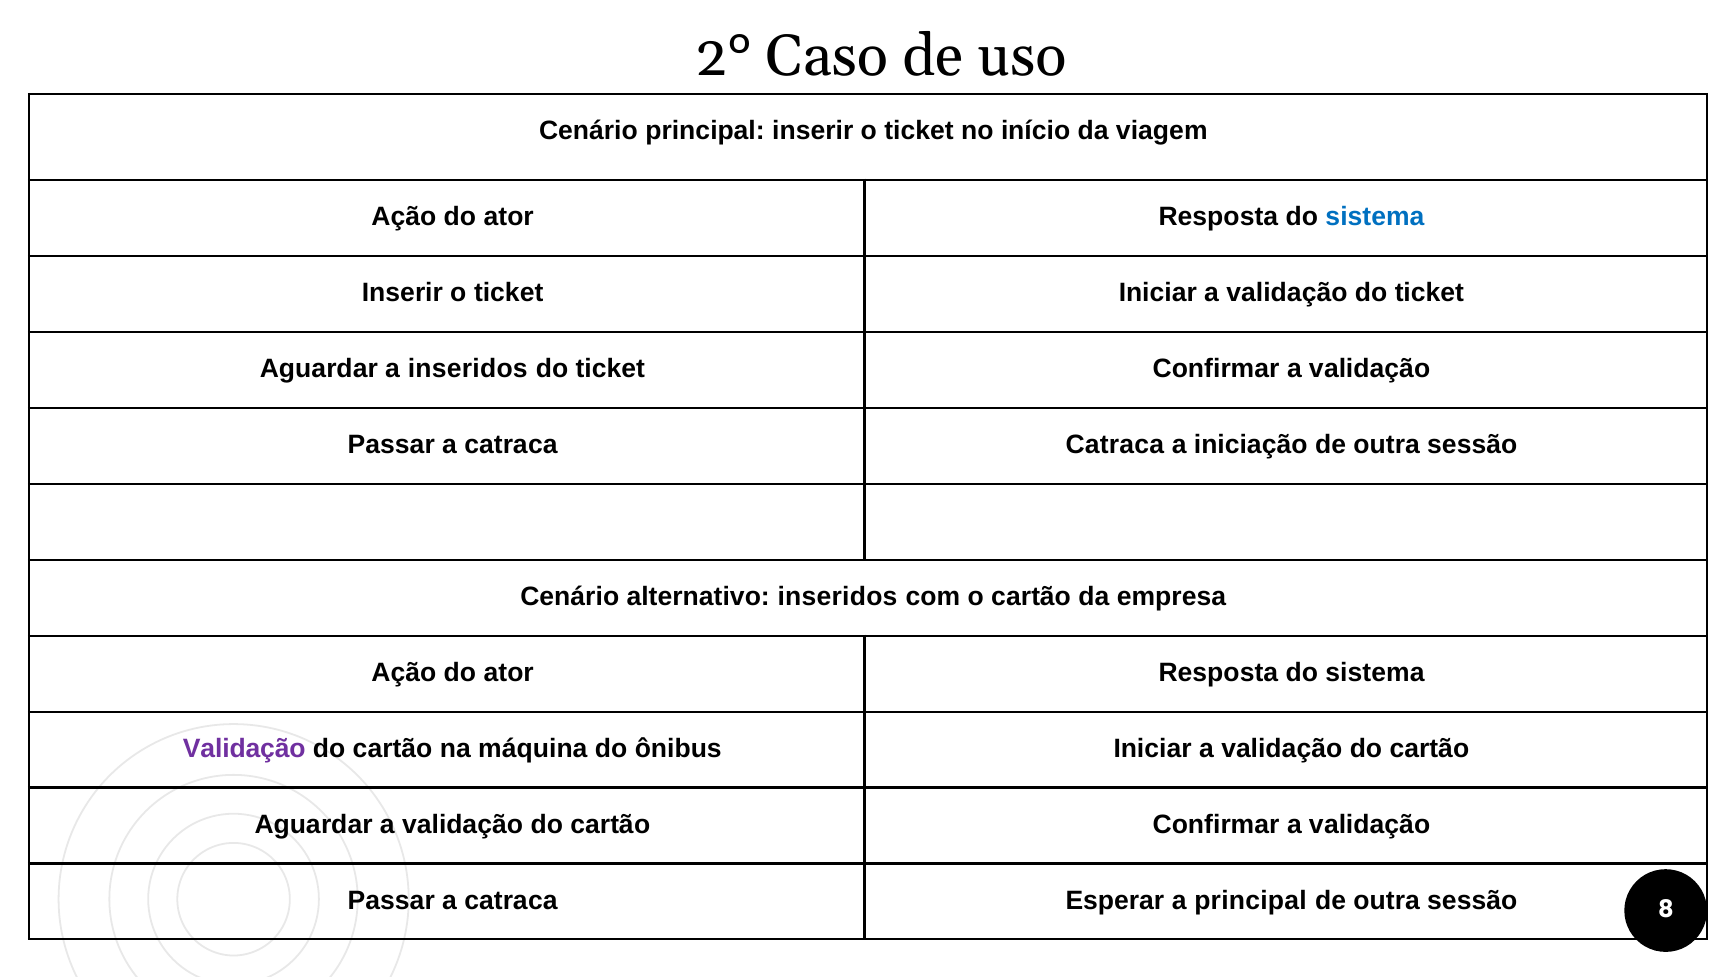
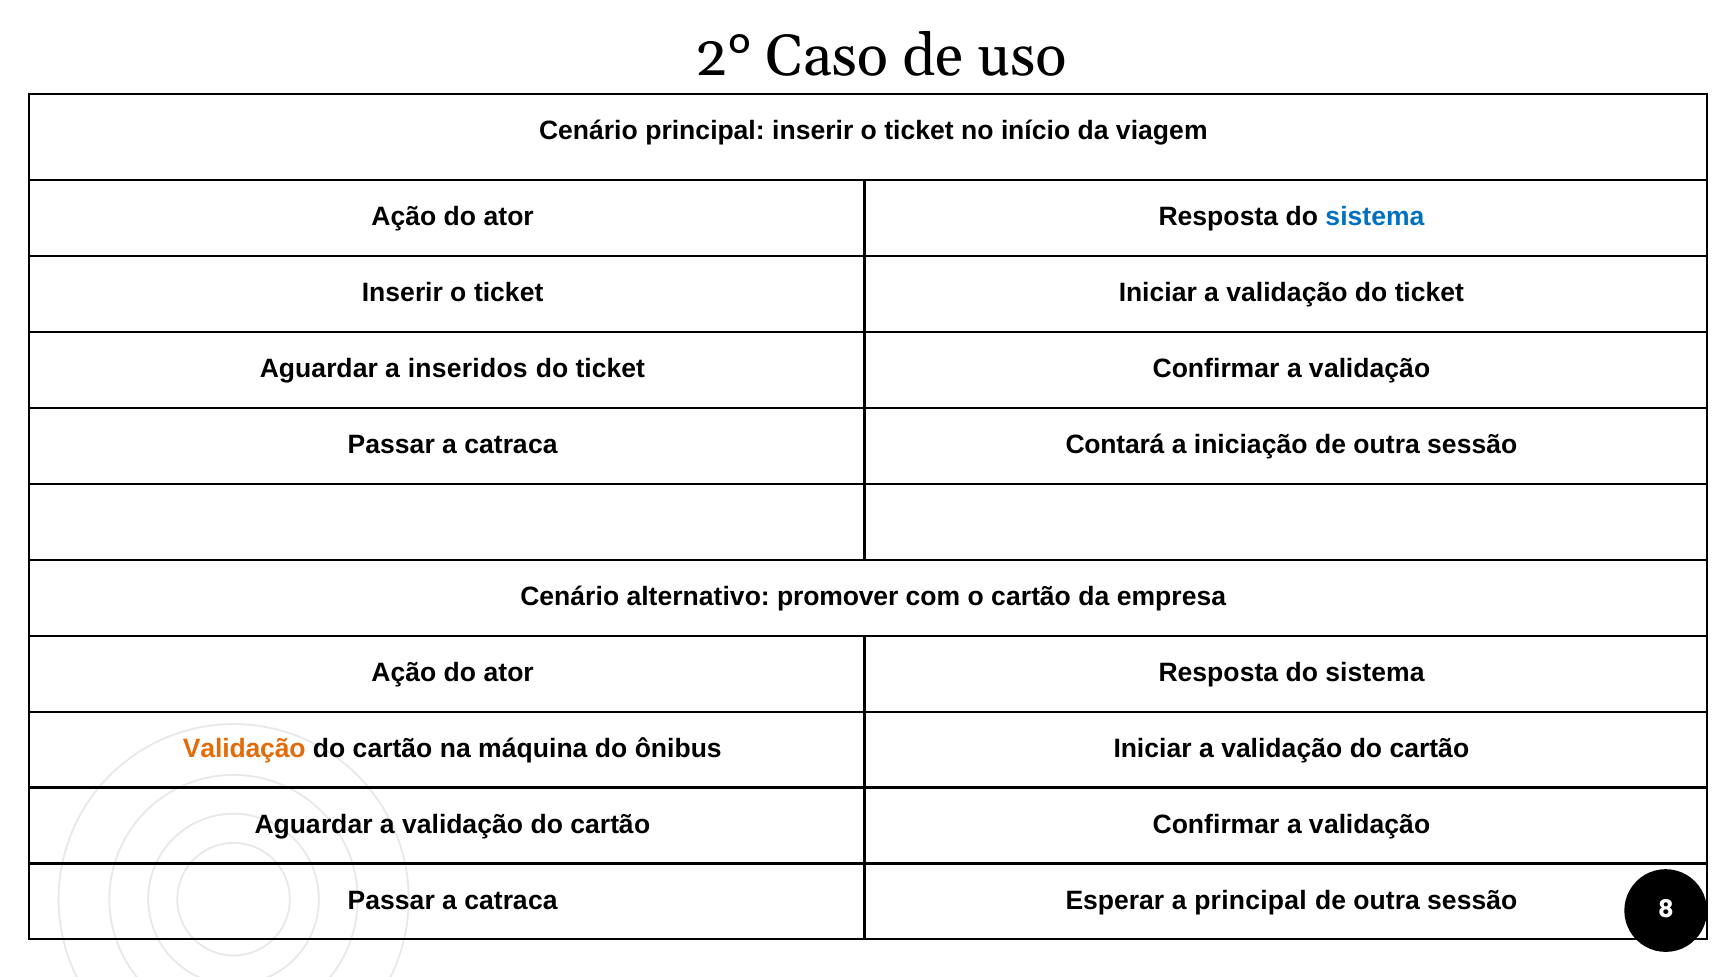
catraca Catraca: Catraca -> Contará
alternativo inseridos: inseridos -> promover
Validação at (244, 748) colour: purple -> orange
